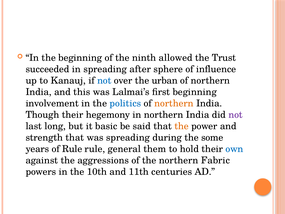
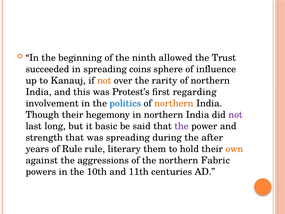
after: after -> coins
not at (104, 80) colour: blue -> orange
urban: urban -> rarity
Lalmai’s: Lalmai’s -> Protest’s
first beginning: beginning -> regarding
the at (182, 126) colour: orange -> purple
some: some -> after
general: general -> literary
own colour: blue -> orange
